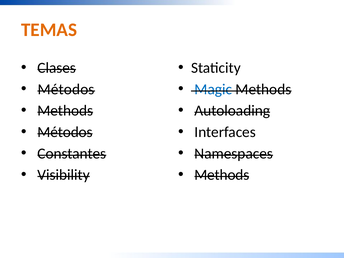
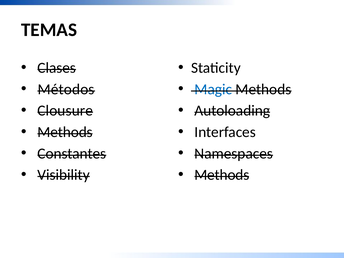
TEMAS colour: orange -> black
Methods at (65, 111): Methods -> Clousure
Métodos at (65, 132): Métodos -> Methods
